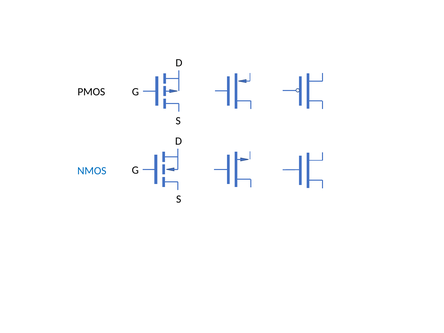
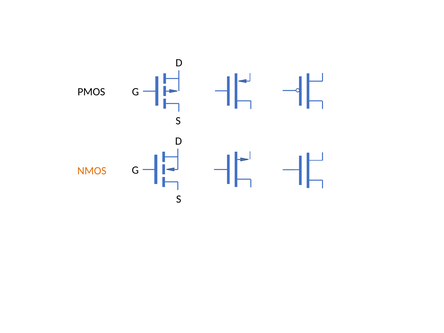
NMOS colour: blue -> orange
